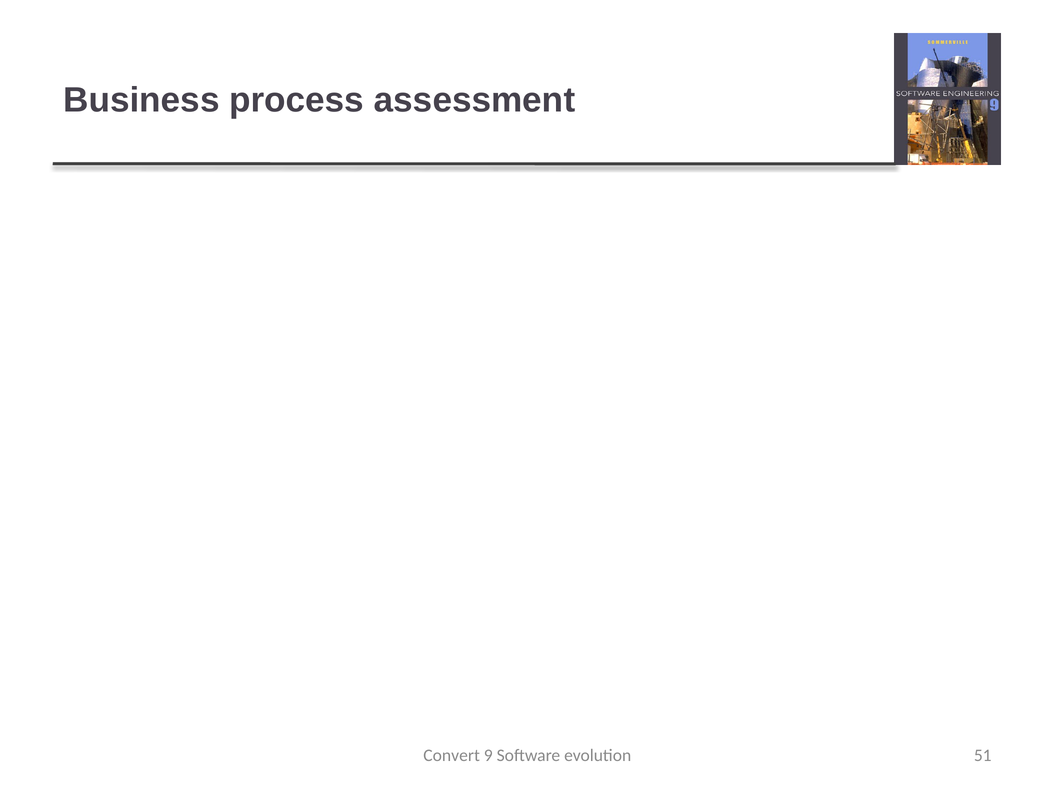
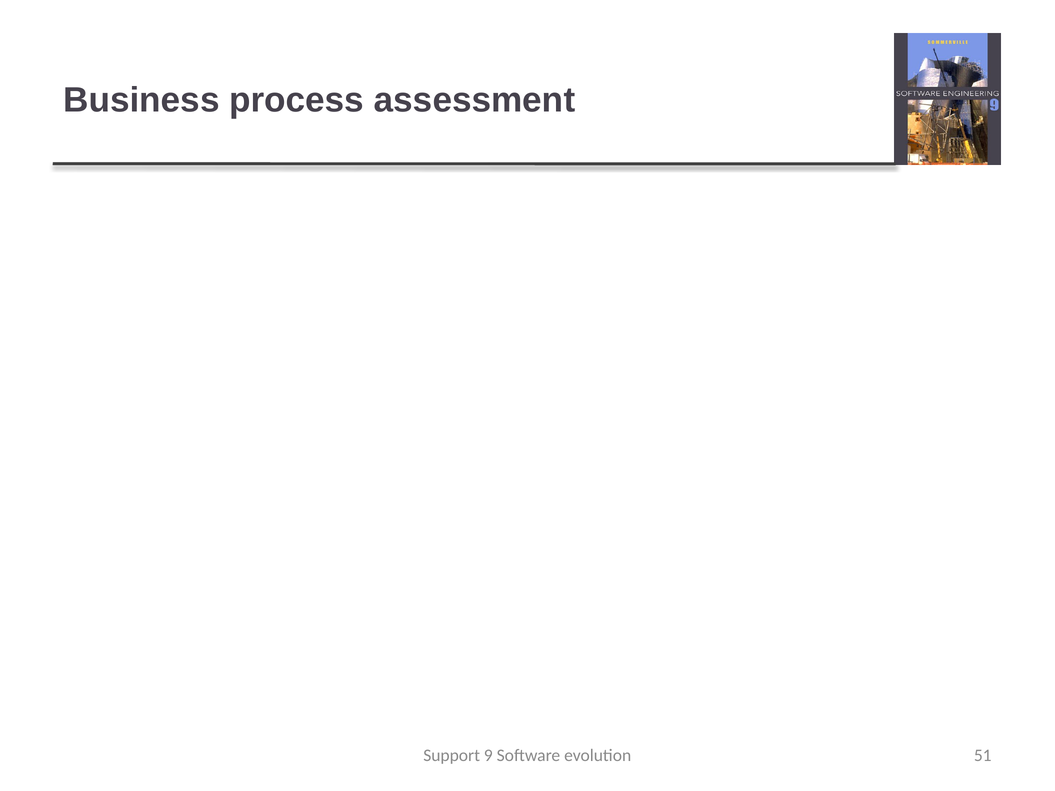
Convert: Convert -> Support
